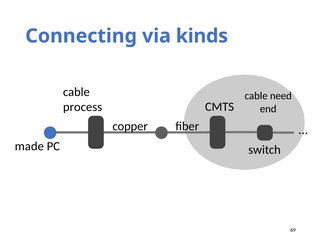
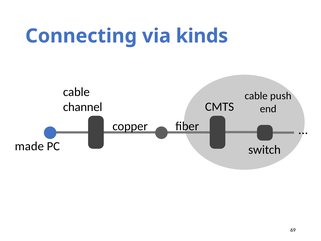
need: need -> push
process: process -> channel
